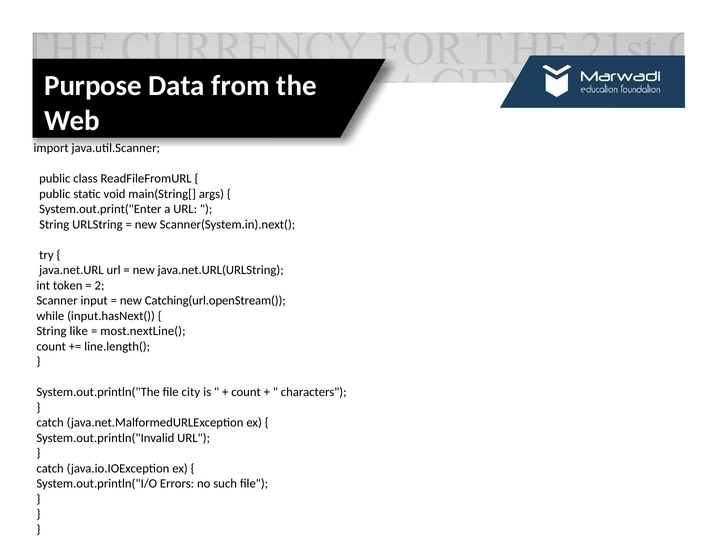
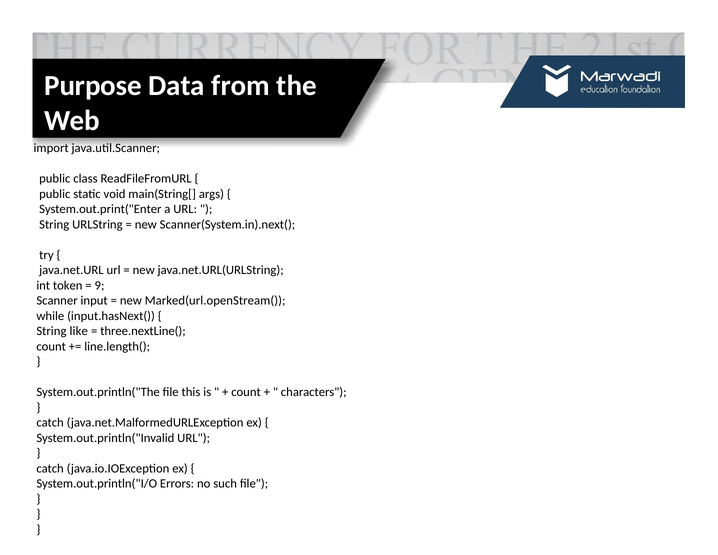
2: 2 -> 9
Catching(url.openStream(: Catching(url.openStream( -> Marked(url.openStream(
most.nextLine(: most.nextLine( -> three.nextLine(
city: city -> this
